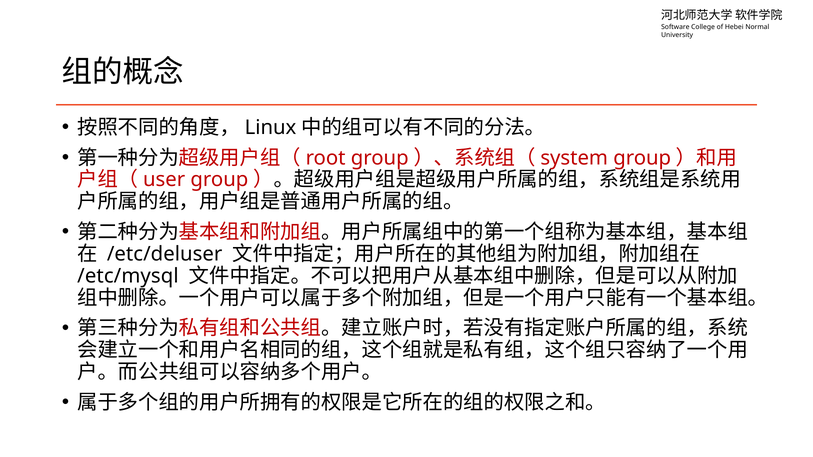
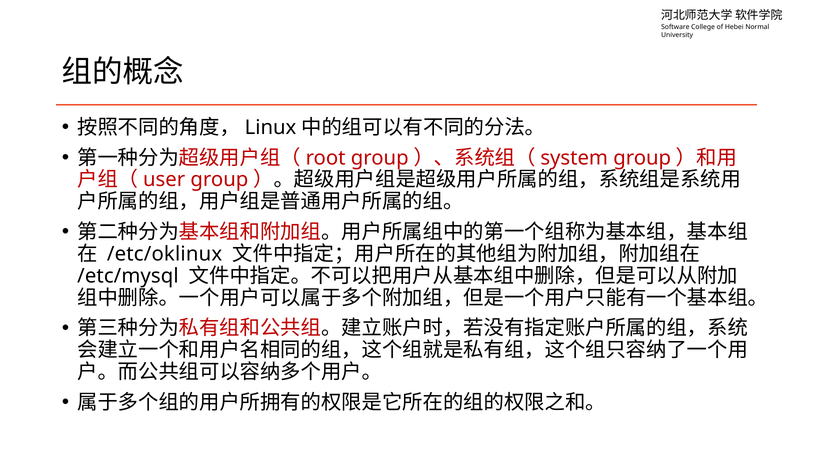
/etc/deluser: /etc/deluser -> /etc/oklinux
